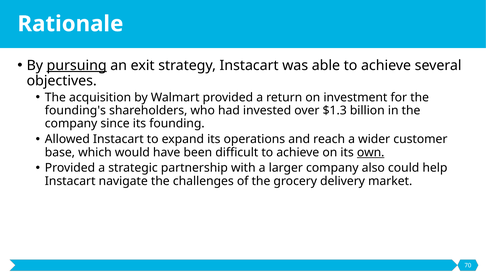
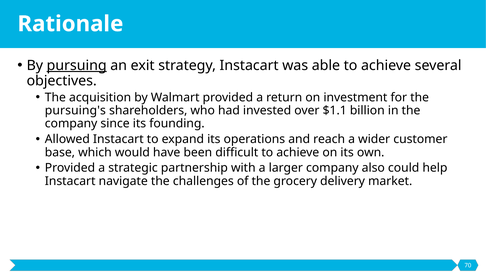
founding's: founding's -> pursuing's
$1.3: $1.3 -> $1.1
own underline: present -> none
